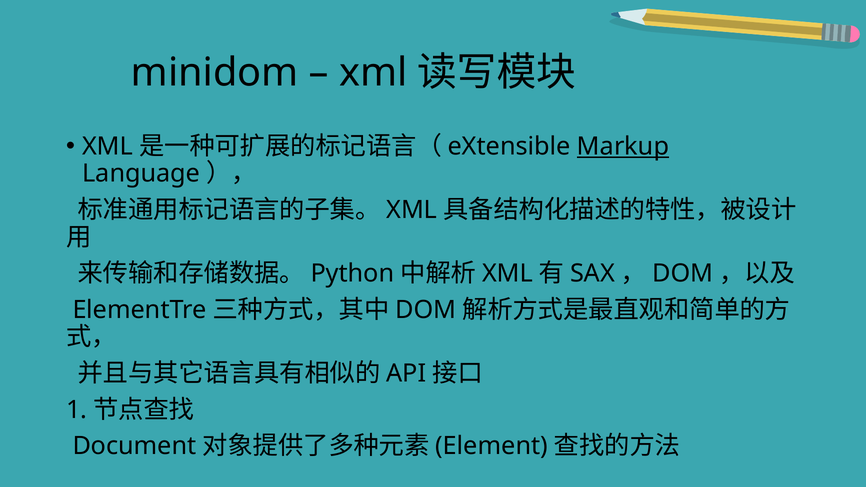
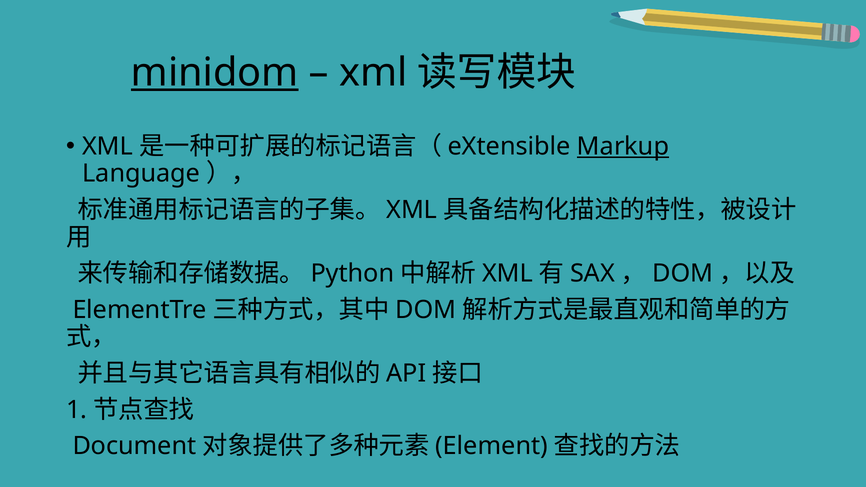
minidom underline: none -> present
